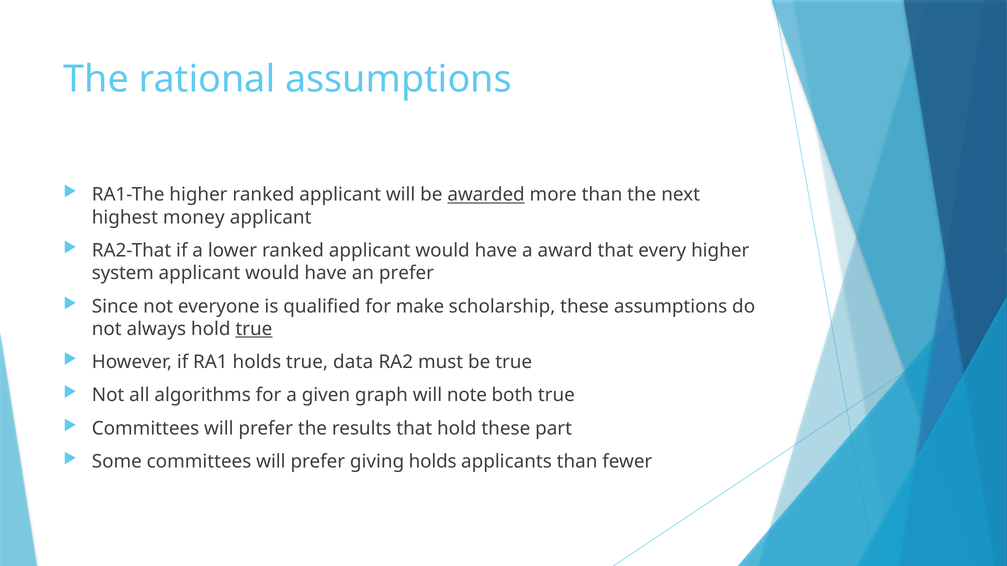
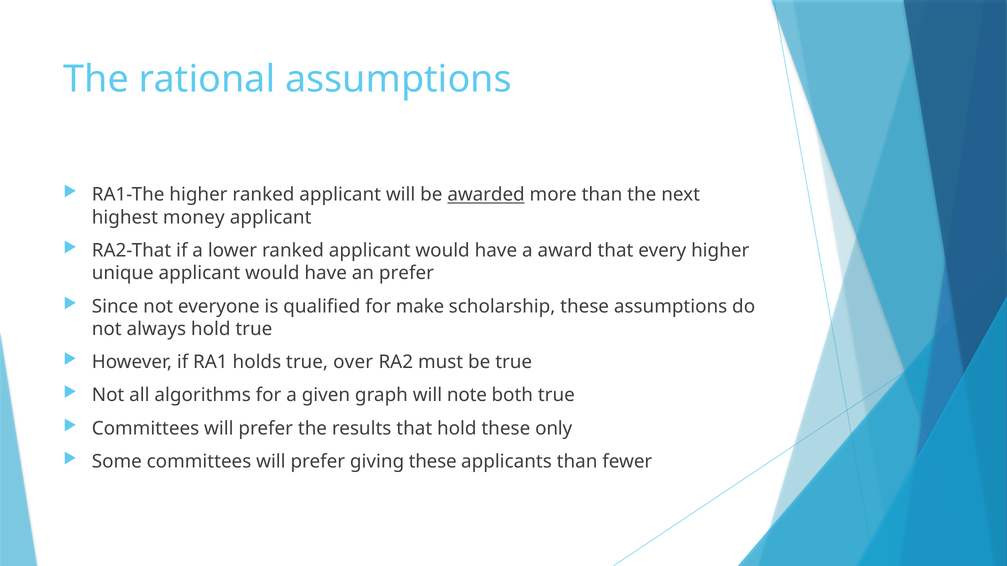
system: system -> unique
true at (254, 329) underline: present -> none
data: data -> over
part: part -> only
giving holds: holds -> these
